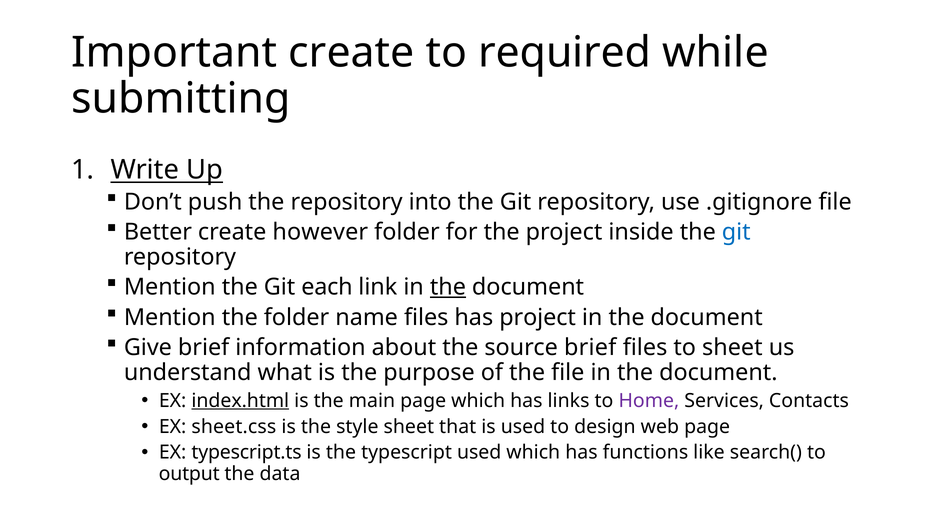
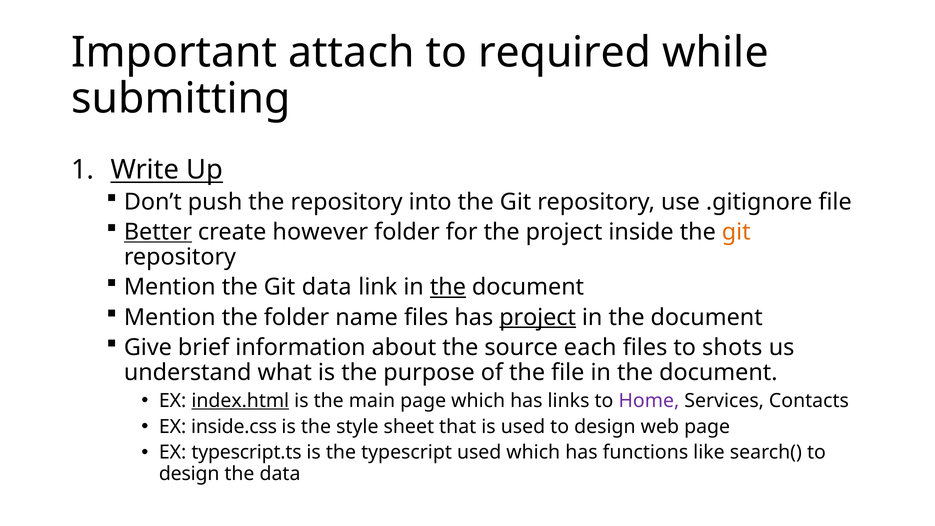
Important create: create -> attach
Better underline: none -> present
git at (736, 232) colour: blue -> orange
Git each: each -> data
project at (538, 317) underline: none -> present
source brief: brief -> each
to sheet: sheet -> shots
sheet.css: sheet.css -> inside.css
output at (189, 474): output -> design
